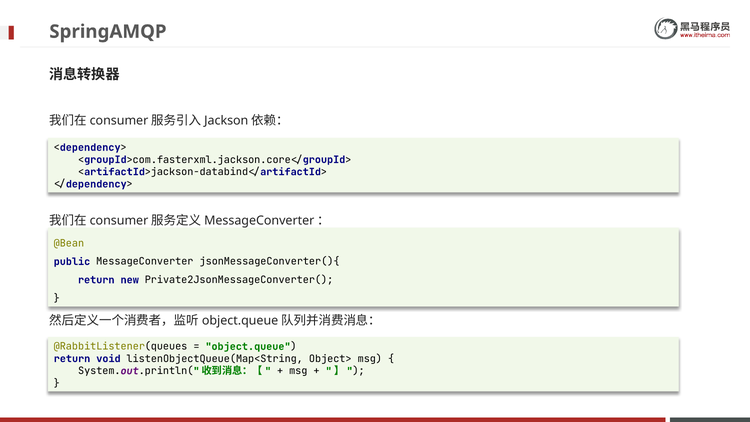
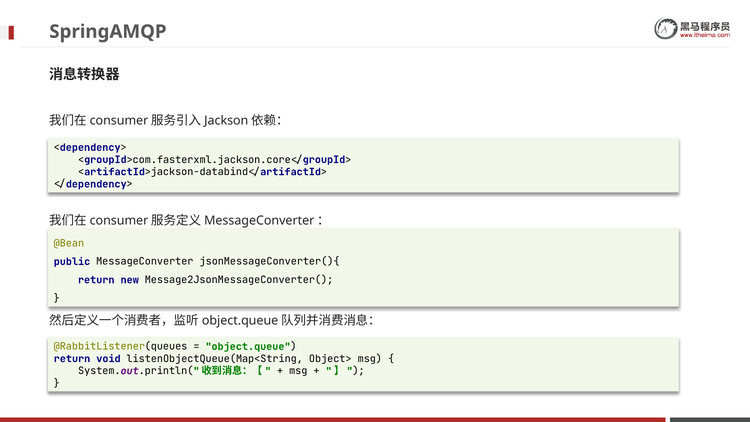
Private2JsonMessageConverter(: Private2JsonMessageConverter( -> Message2JsonMessageConverter(
